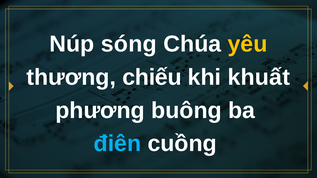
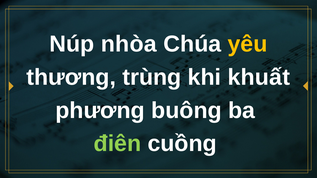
sóng: sóng -> nhòa
chiếu: chiếu -> trùng
điên colour: light blue -> light green
